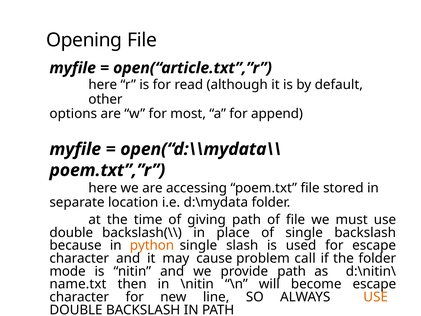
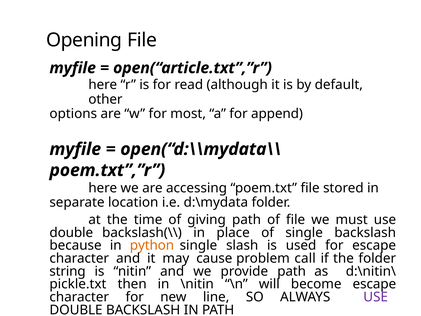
mode: mode -> string
name.txt: name.txt -> pickle.txt
USE at (376, 297) colour: orange -> purple
